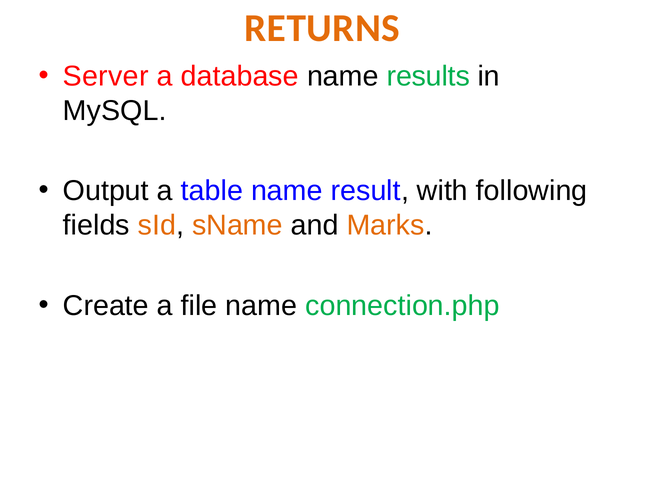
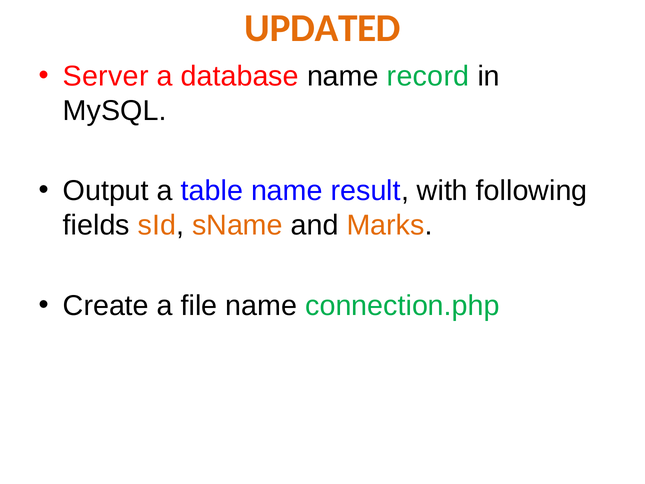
RETURNS: RETURNS -> UPDATED
results: results -> record
